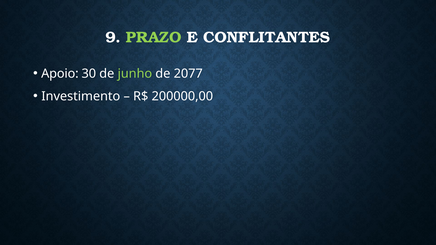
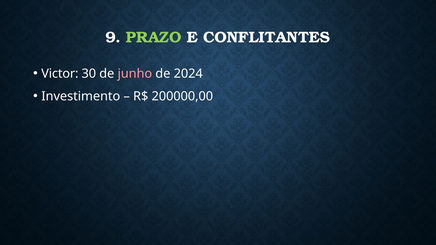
Apoio: Apoio -> Victor
junho colour: light green -> pink
2077: 2077 -> 2024
